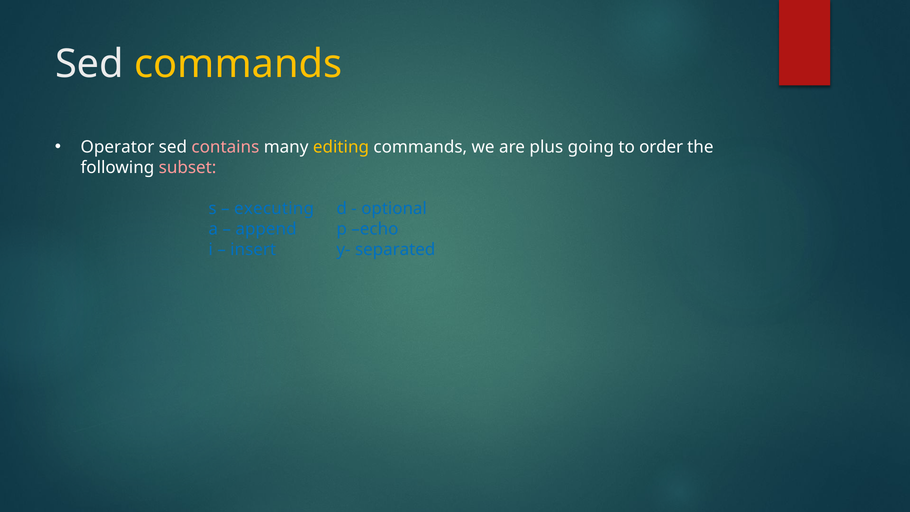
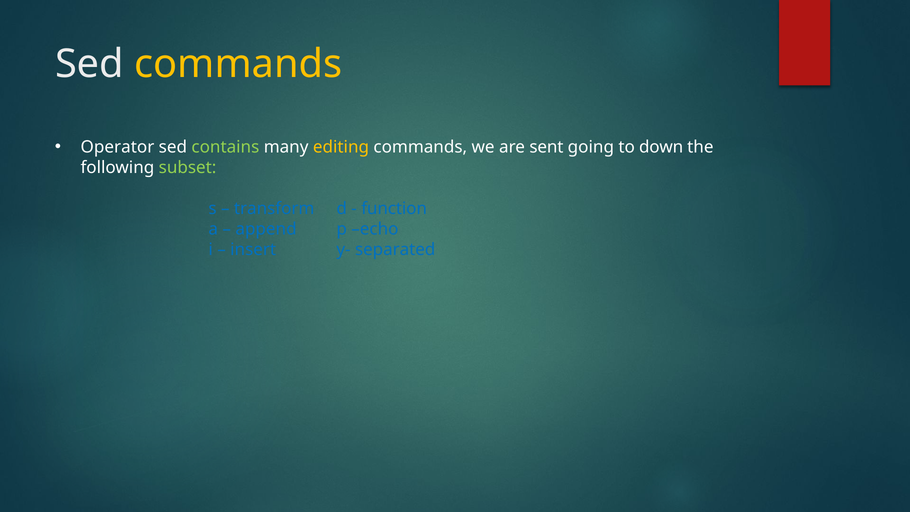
contains colour: pink -> light green
plus: plus -> sent
order: order -> down
subset colour: pink -> light green
executing: executing -> transform
optional: optional -> function
